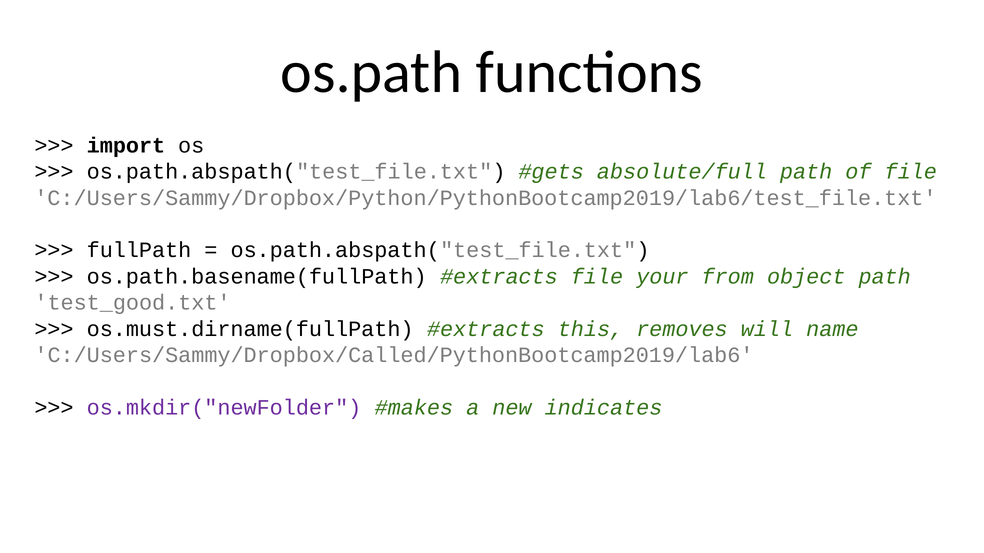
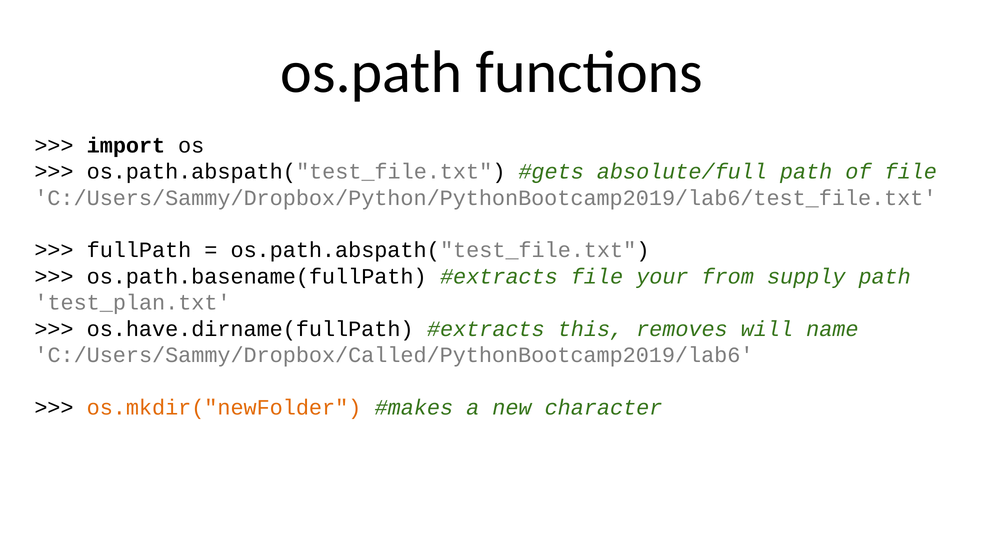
object: object -> supply
test_good.txt: test_good.txt -> test_plan.txt
os.must.dirname(fullPath: os.must.dirname(fullPath -> os.have.dirname(fullPath
os.mkdir("newFolder colour: purple -> orange
indicates: indicates -> character
